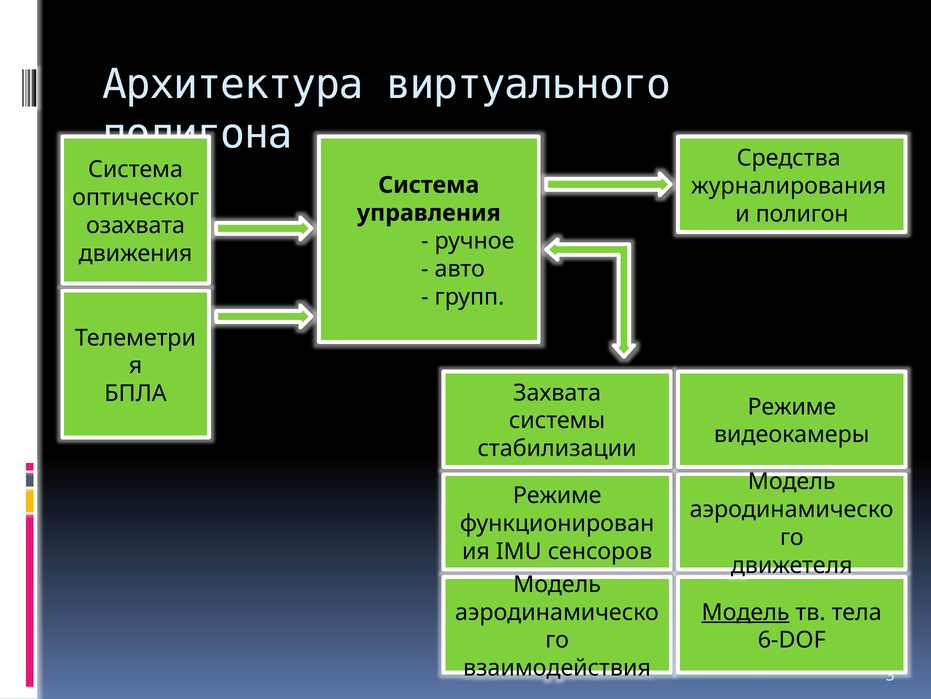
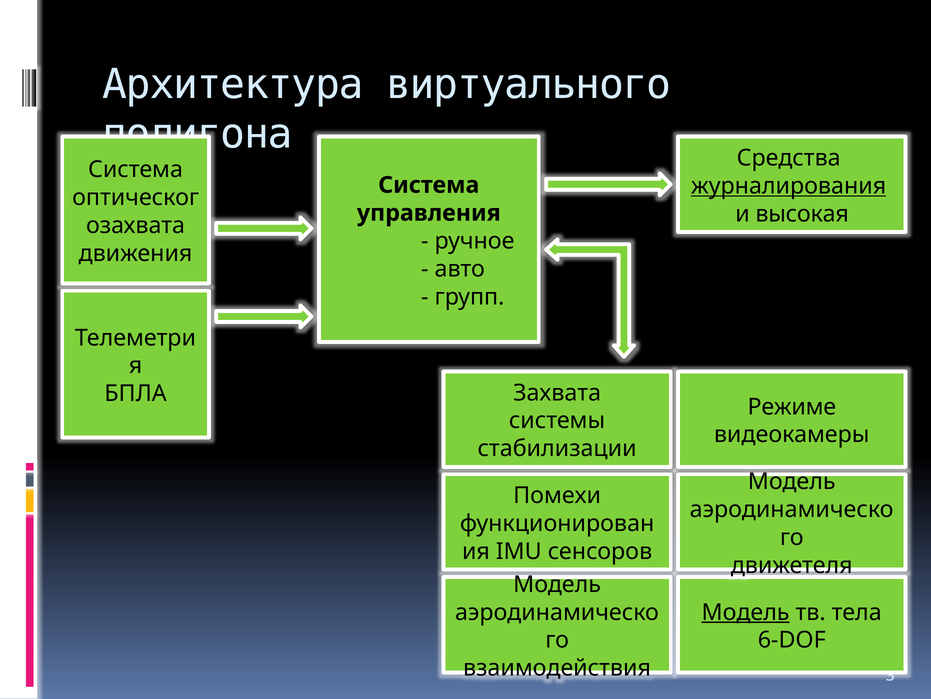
журналирования underline: none -> present
полигон: полигон -> высокая
Режиме at (557, 495): Режиме -> Помехи
